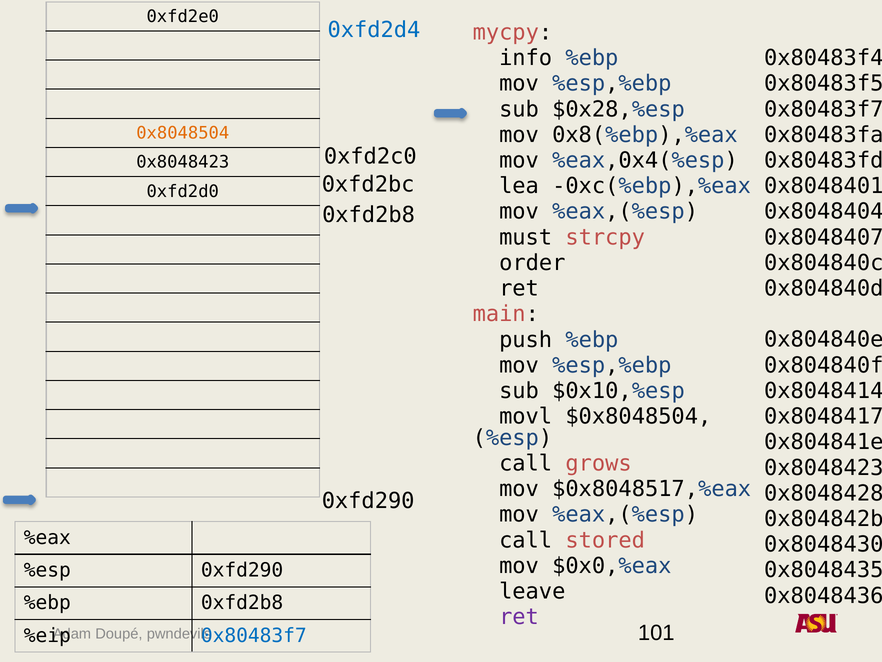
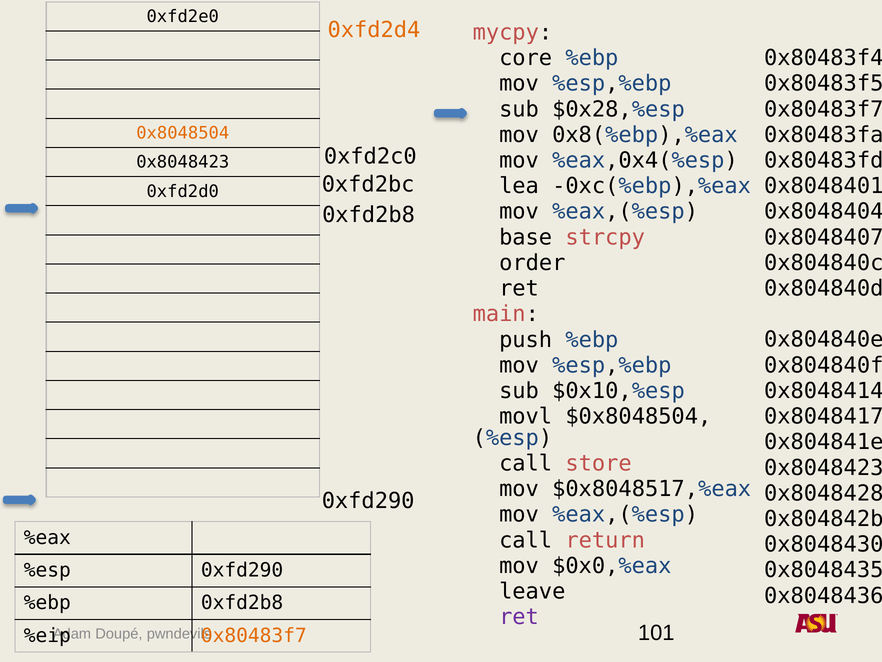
0xfd2d4 colour: blue -> orange
info: info -> core
must: must -> base
grows: grows -> store
stored: stored -> return
0x80483f7 at (254, 635) colour: blue -> orange
